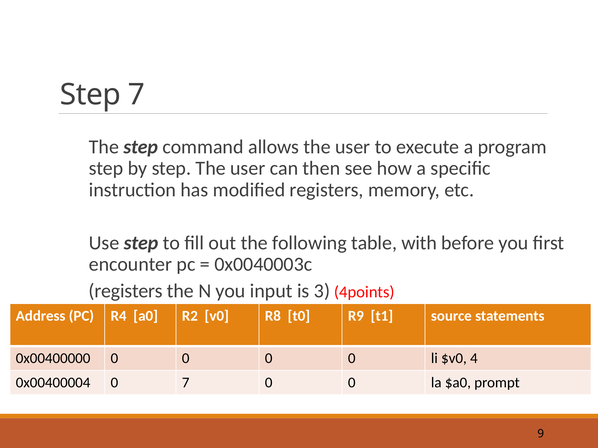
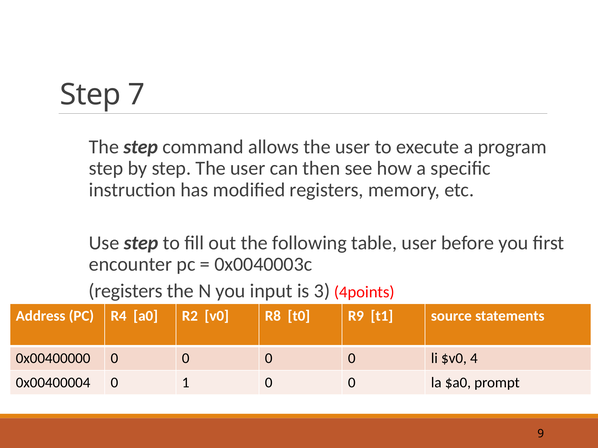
table with: with -> user
0 7: 7 -> 1
